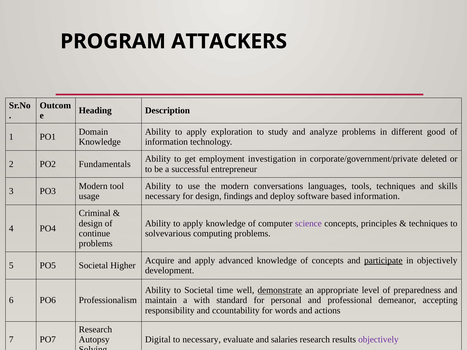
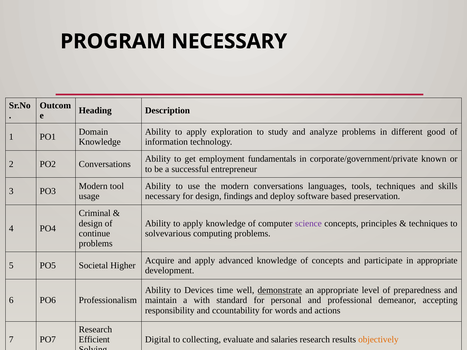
PROGRAM ATTACKERS: ATTACKERS -> NECESSARY
investigation: investigation -> fundamentals
deleted: deleted -> known
PO2 Fundamentals: Fundamentals -> Conversations
based information: information -> preservation
participate underline: present -> none
in objectively: objectively -> appropriate
to Societal: Societal -> Devices
Autopsy: Autopsy -> Efficient
to necessary: necessary -> collecting
objectively at (378, 340) colour: purple -> orange
